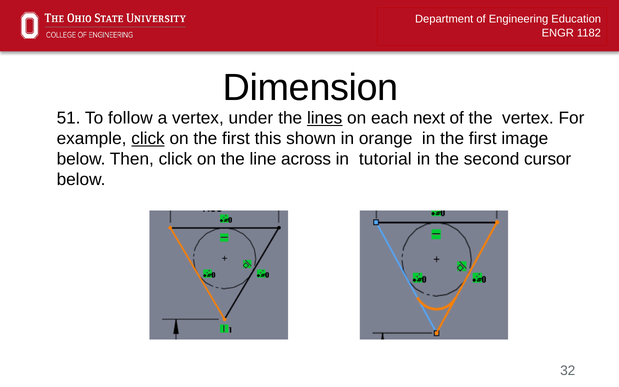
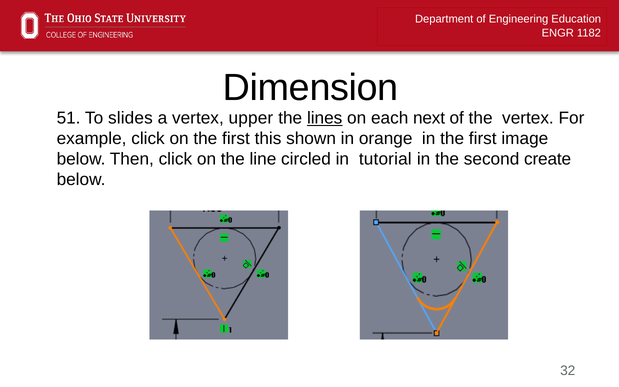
follow: follow -> slides
under: under -> upper
click at (148, 138) underline: present -> none
across: across -> circled
cursor: cursor -> create
